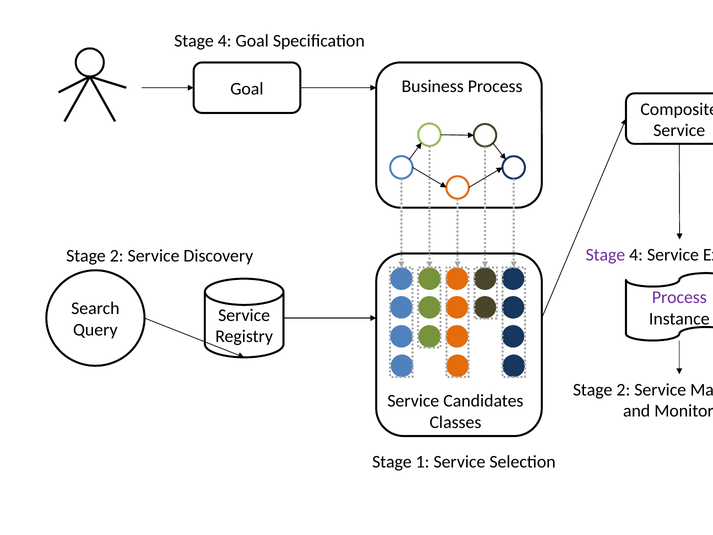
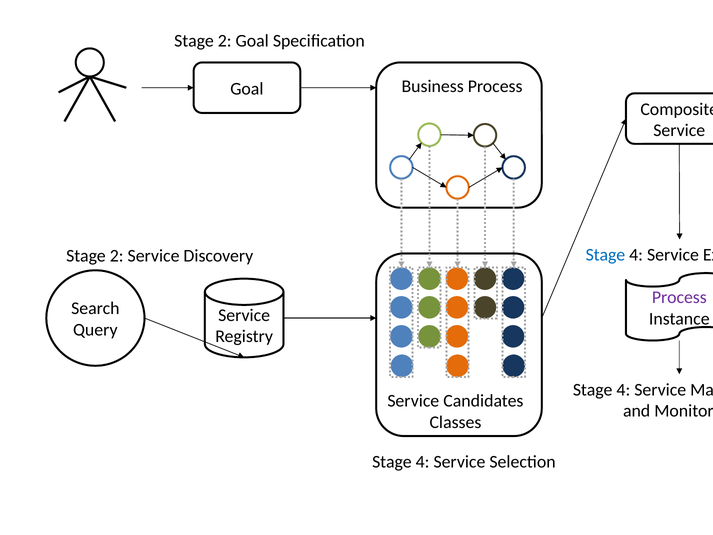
4 at (225, 41): 4 -> 2
Stage at (605, 255) colour: purple -> blue
2 at (623, 389): 2 -> 4
1 at (423, 462): 1 -> 4
